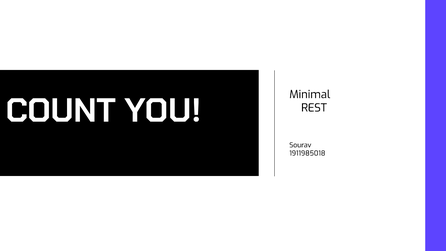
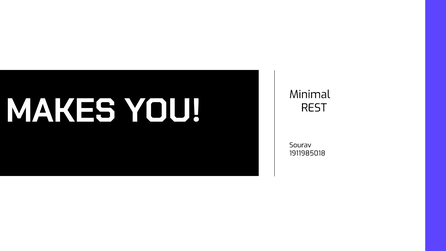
COUNT: COUNT -> MAKES
